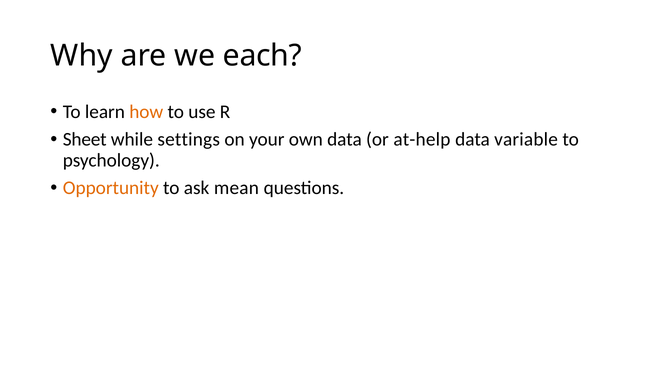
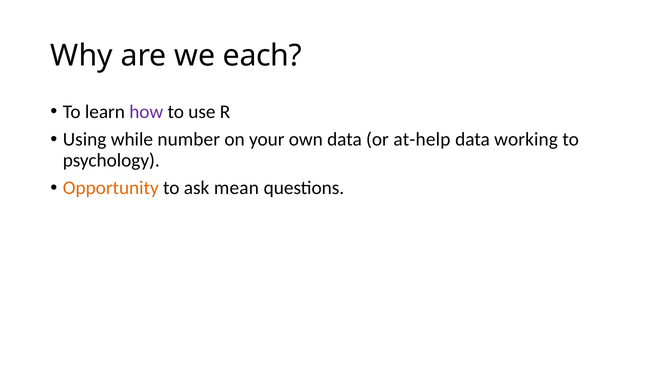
how colour: orange -> purple
Sheet: Sheet -> Using
settings: settings -> number
variable: variable -> working
